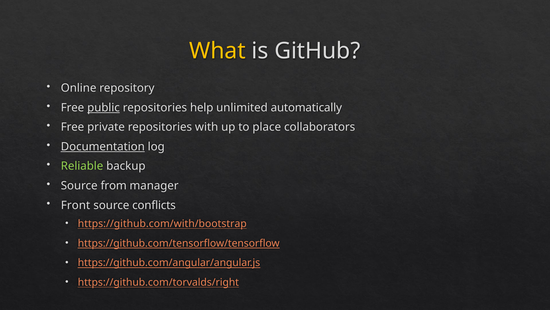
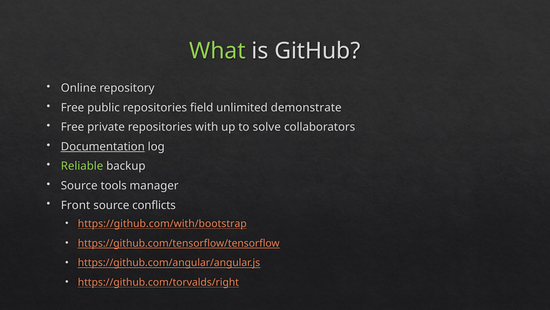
What colour: yellow -> light green
public underline: present -> none
help: help -> field
automatically: automatically -> demonstrate
place: place -> solve
from: from -> tools
